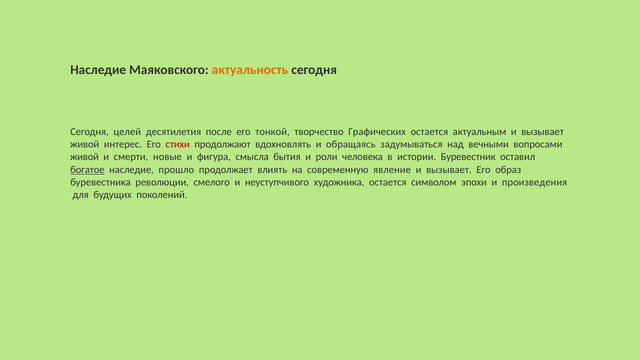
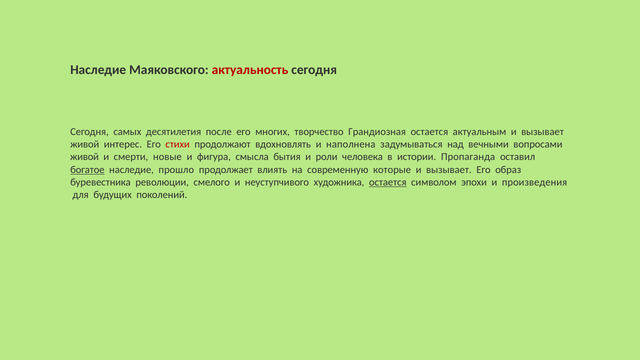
актуальность colour: orange -> red
целей: целей -> самых
тонкой: тонкой -> многих
Графических: Графических -> Грандиозная
обращаясь: обращаясь -> наполнена
Буревестник: Буревестник -> Пропаганда
явление: явление -> которые
остается at (388, 182) underline: none -> present
